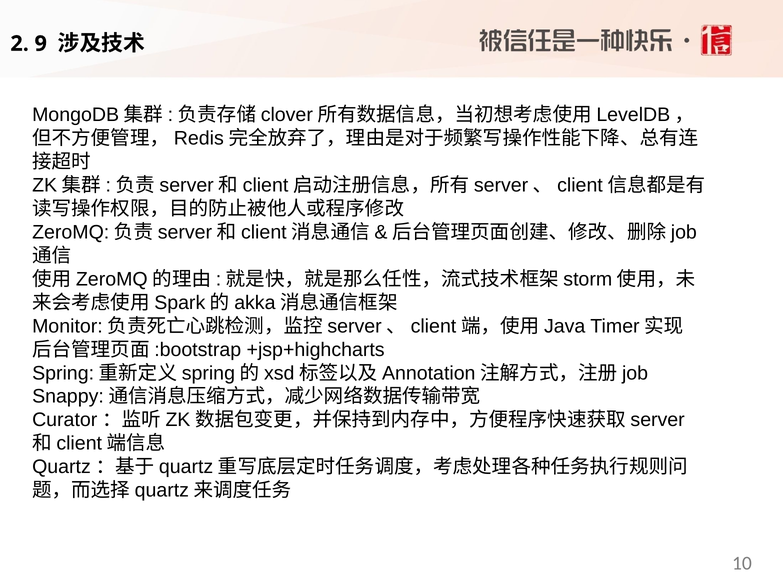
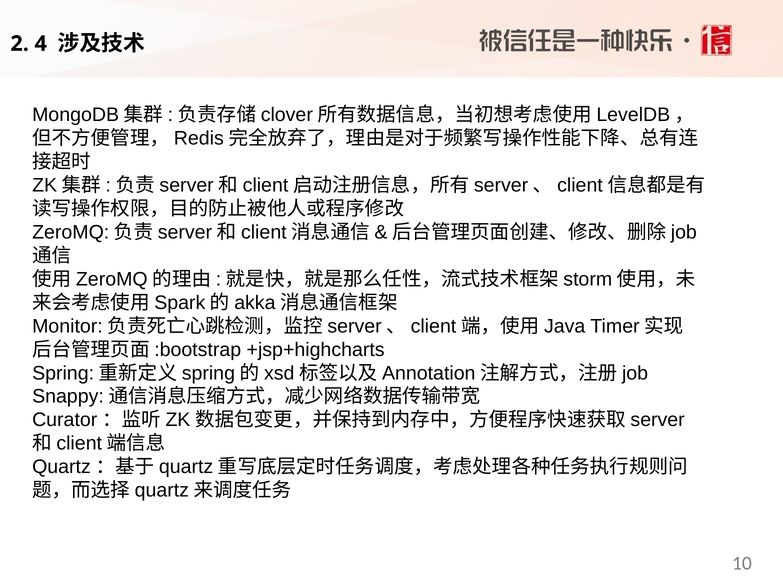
9: 9 -> 4
